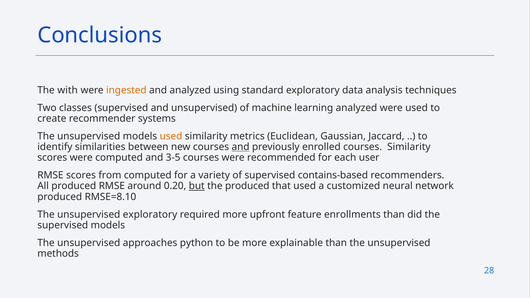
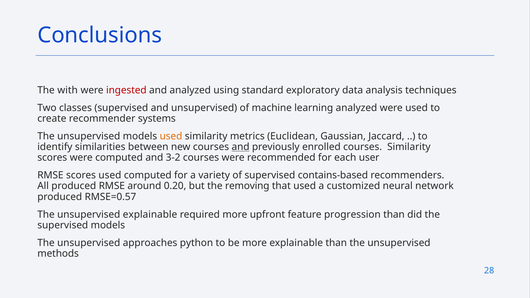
ingested colour: orange -> red
3-5: 3-5 -> 3-2
scores from: from -> used
but underline: present -> none
the produced: produced -> removing
RMSE=8.10: RMSE=8.10 -> RMSE=0.57
unsupervised exploratory: exploratory -> explainable
enrollments: enrollments -> progression
